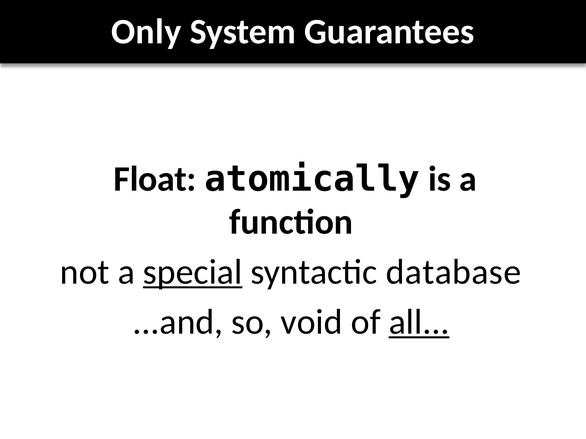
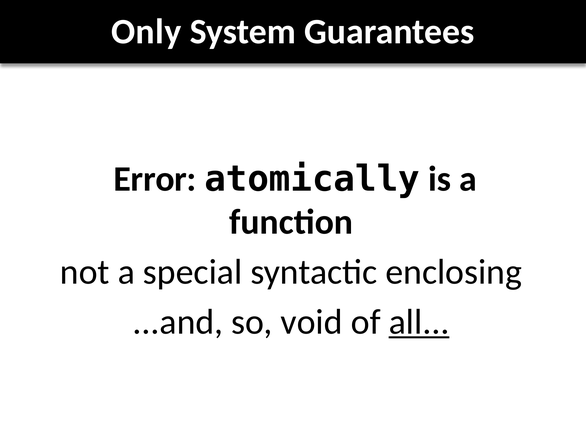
Float: Float -> Error
special underline: present -> none
database: database -> enclosing
